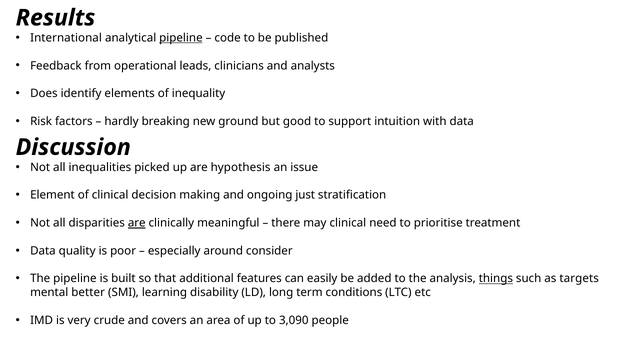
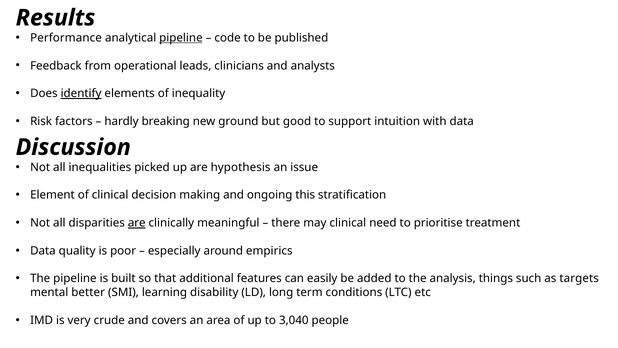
International: International -> Performance
identify underline: none -> present
just: just -> this
consider: consider -> empirics
things underline: present -> none
3,090: 3,090 -> 3,040
